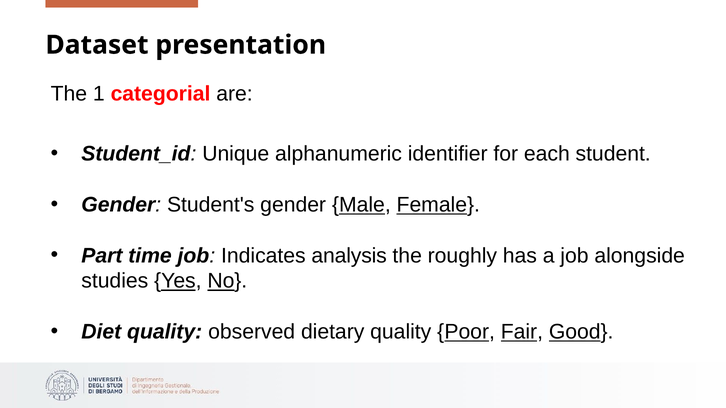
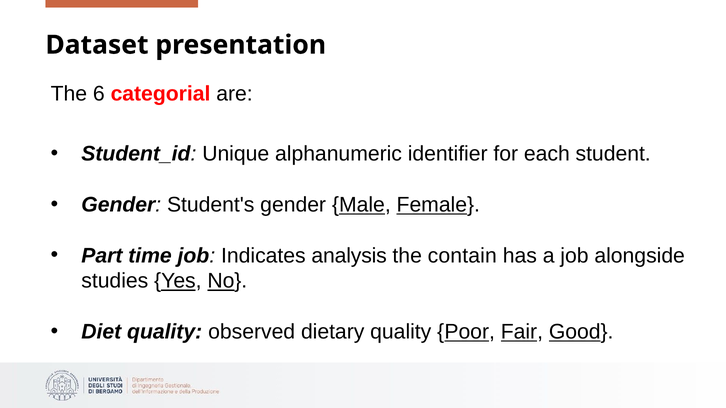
1: 1 -> 6
roughly: roughly -> contain
